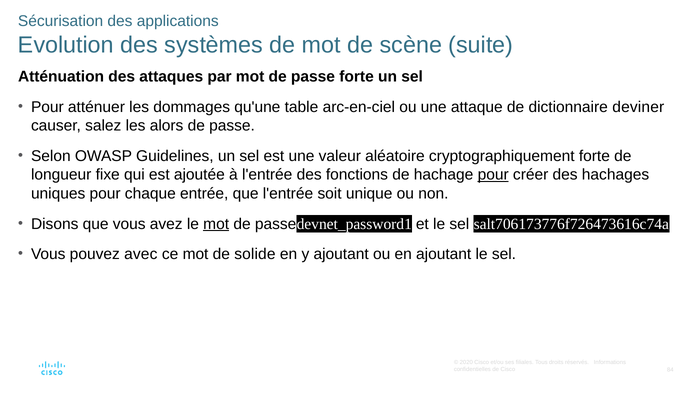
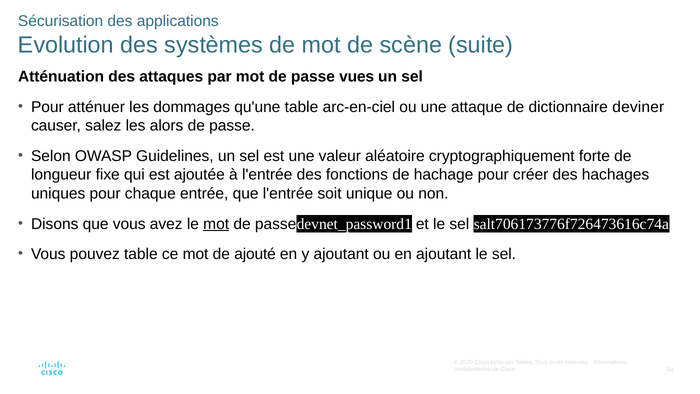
passe forte: forte -> vues
pour at (493, 175) underline: present -> none
pouvez avec: avec -> table
solide: solide -> ajouté
